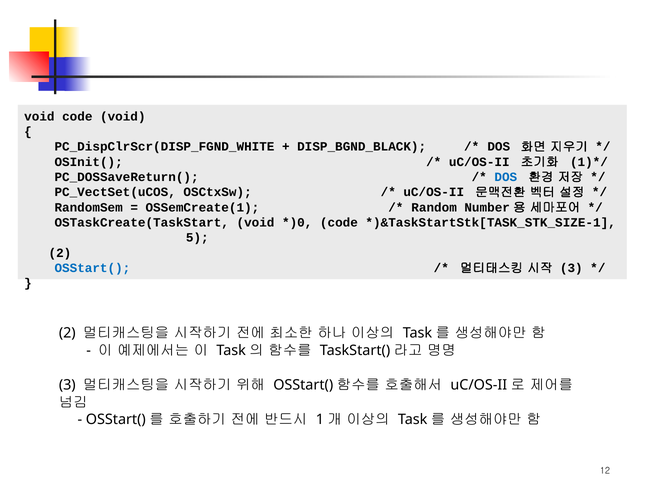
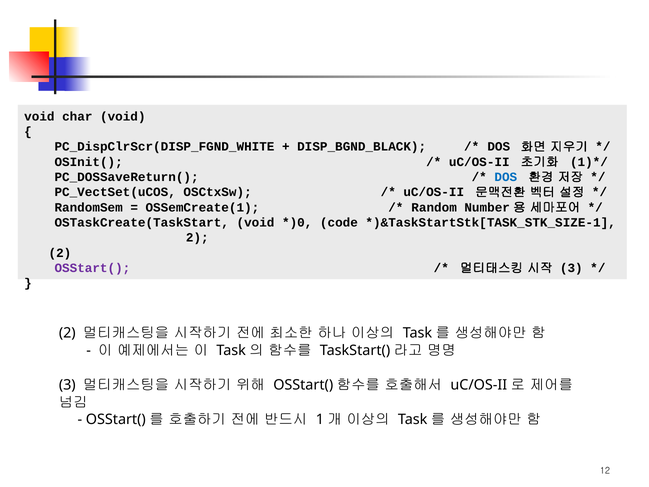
void code: code -> char
5 at (197, 238): 5 -> 2
OSStart( colour: blue -> purple
